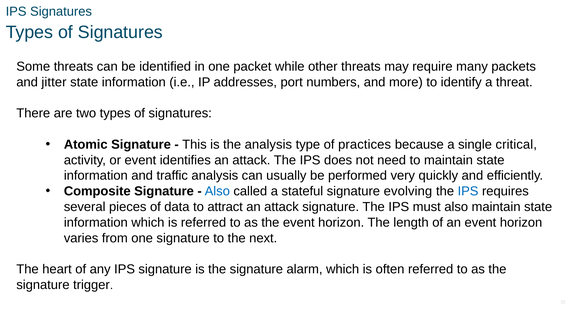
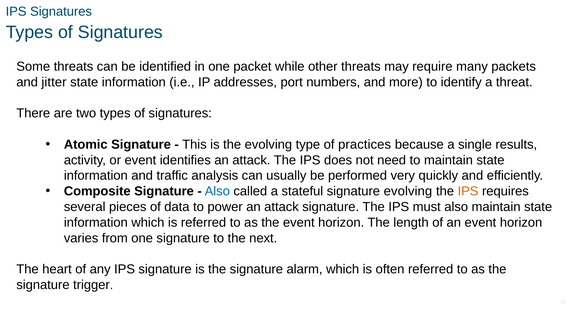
the analysis: analysis -> evolving
critical: critical -> results
IPS at (468, 191) colour: blue -> orange
attract: attract -> power
